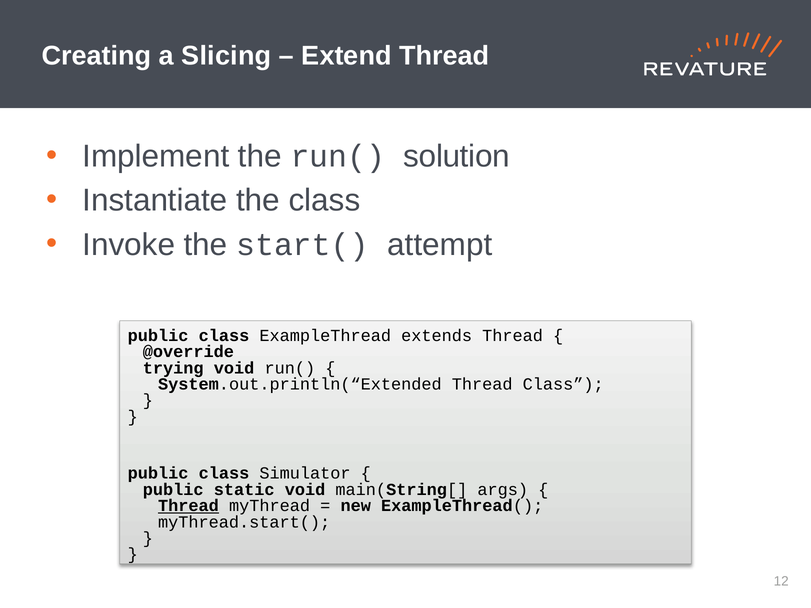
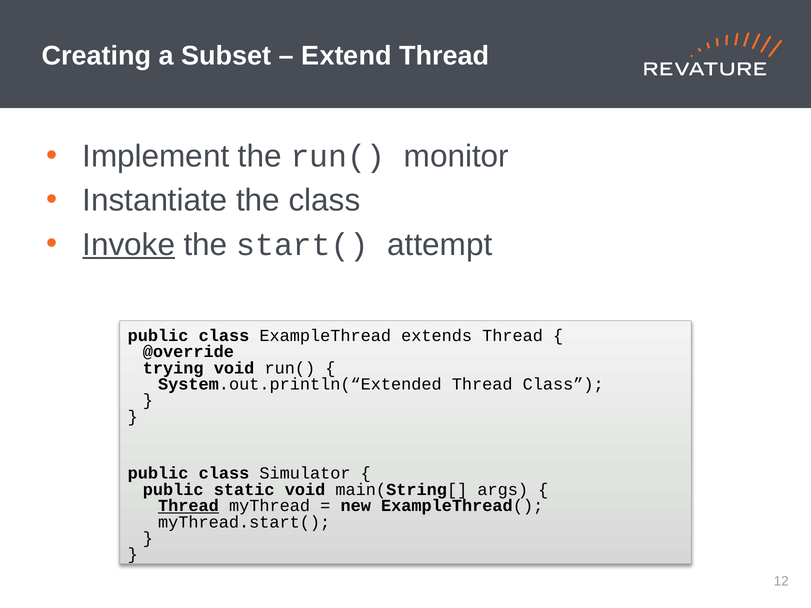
Slicing: Slicing -> Subset
solution: solution -> monitor
Invoke underline: none -> present
